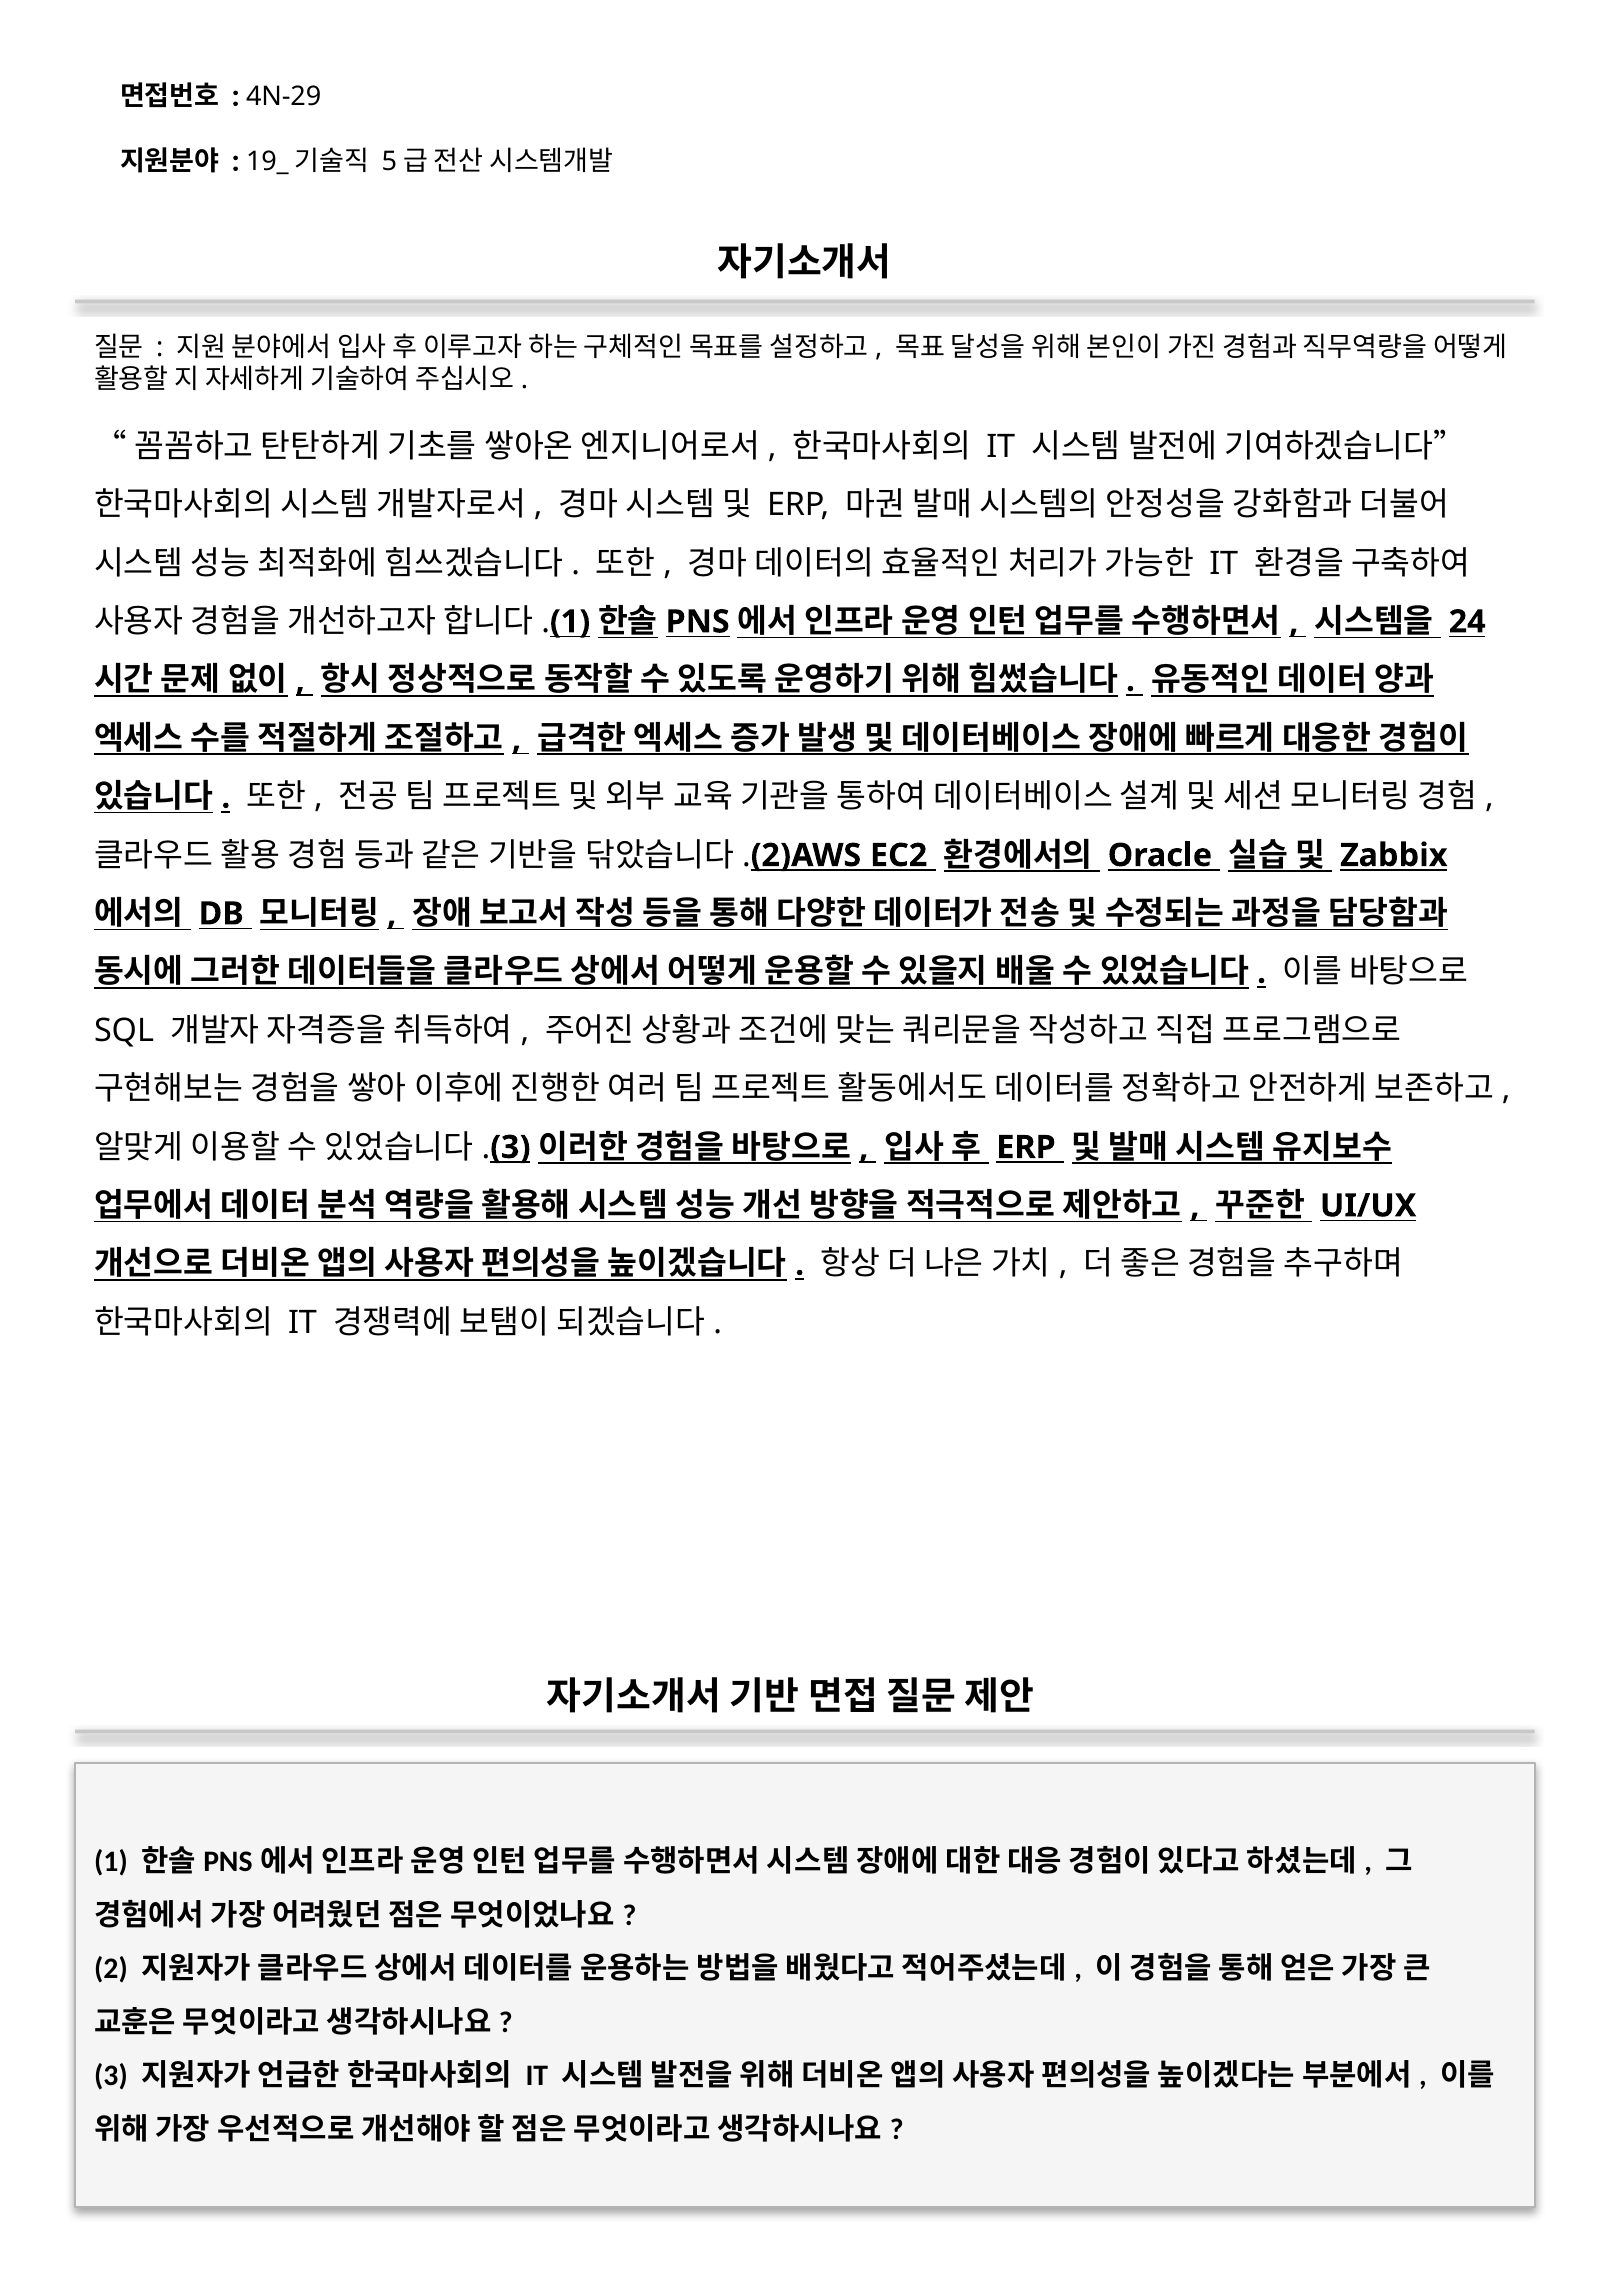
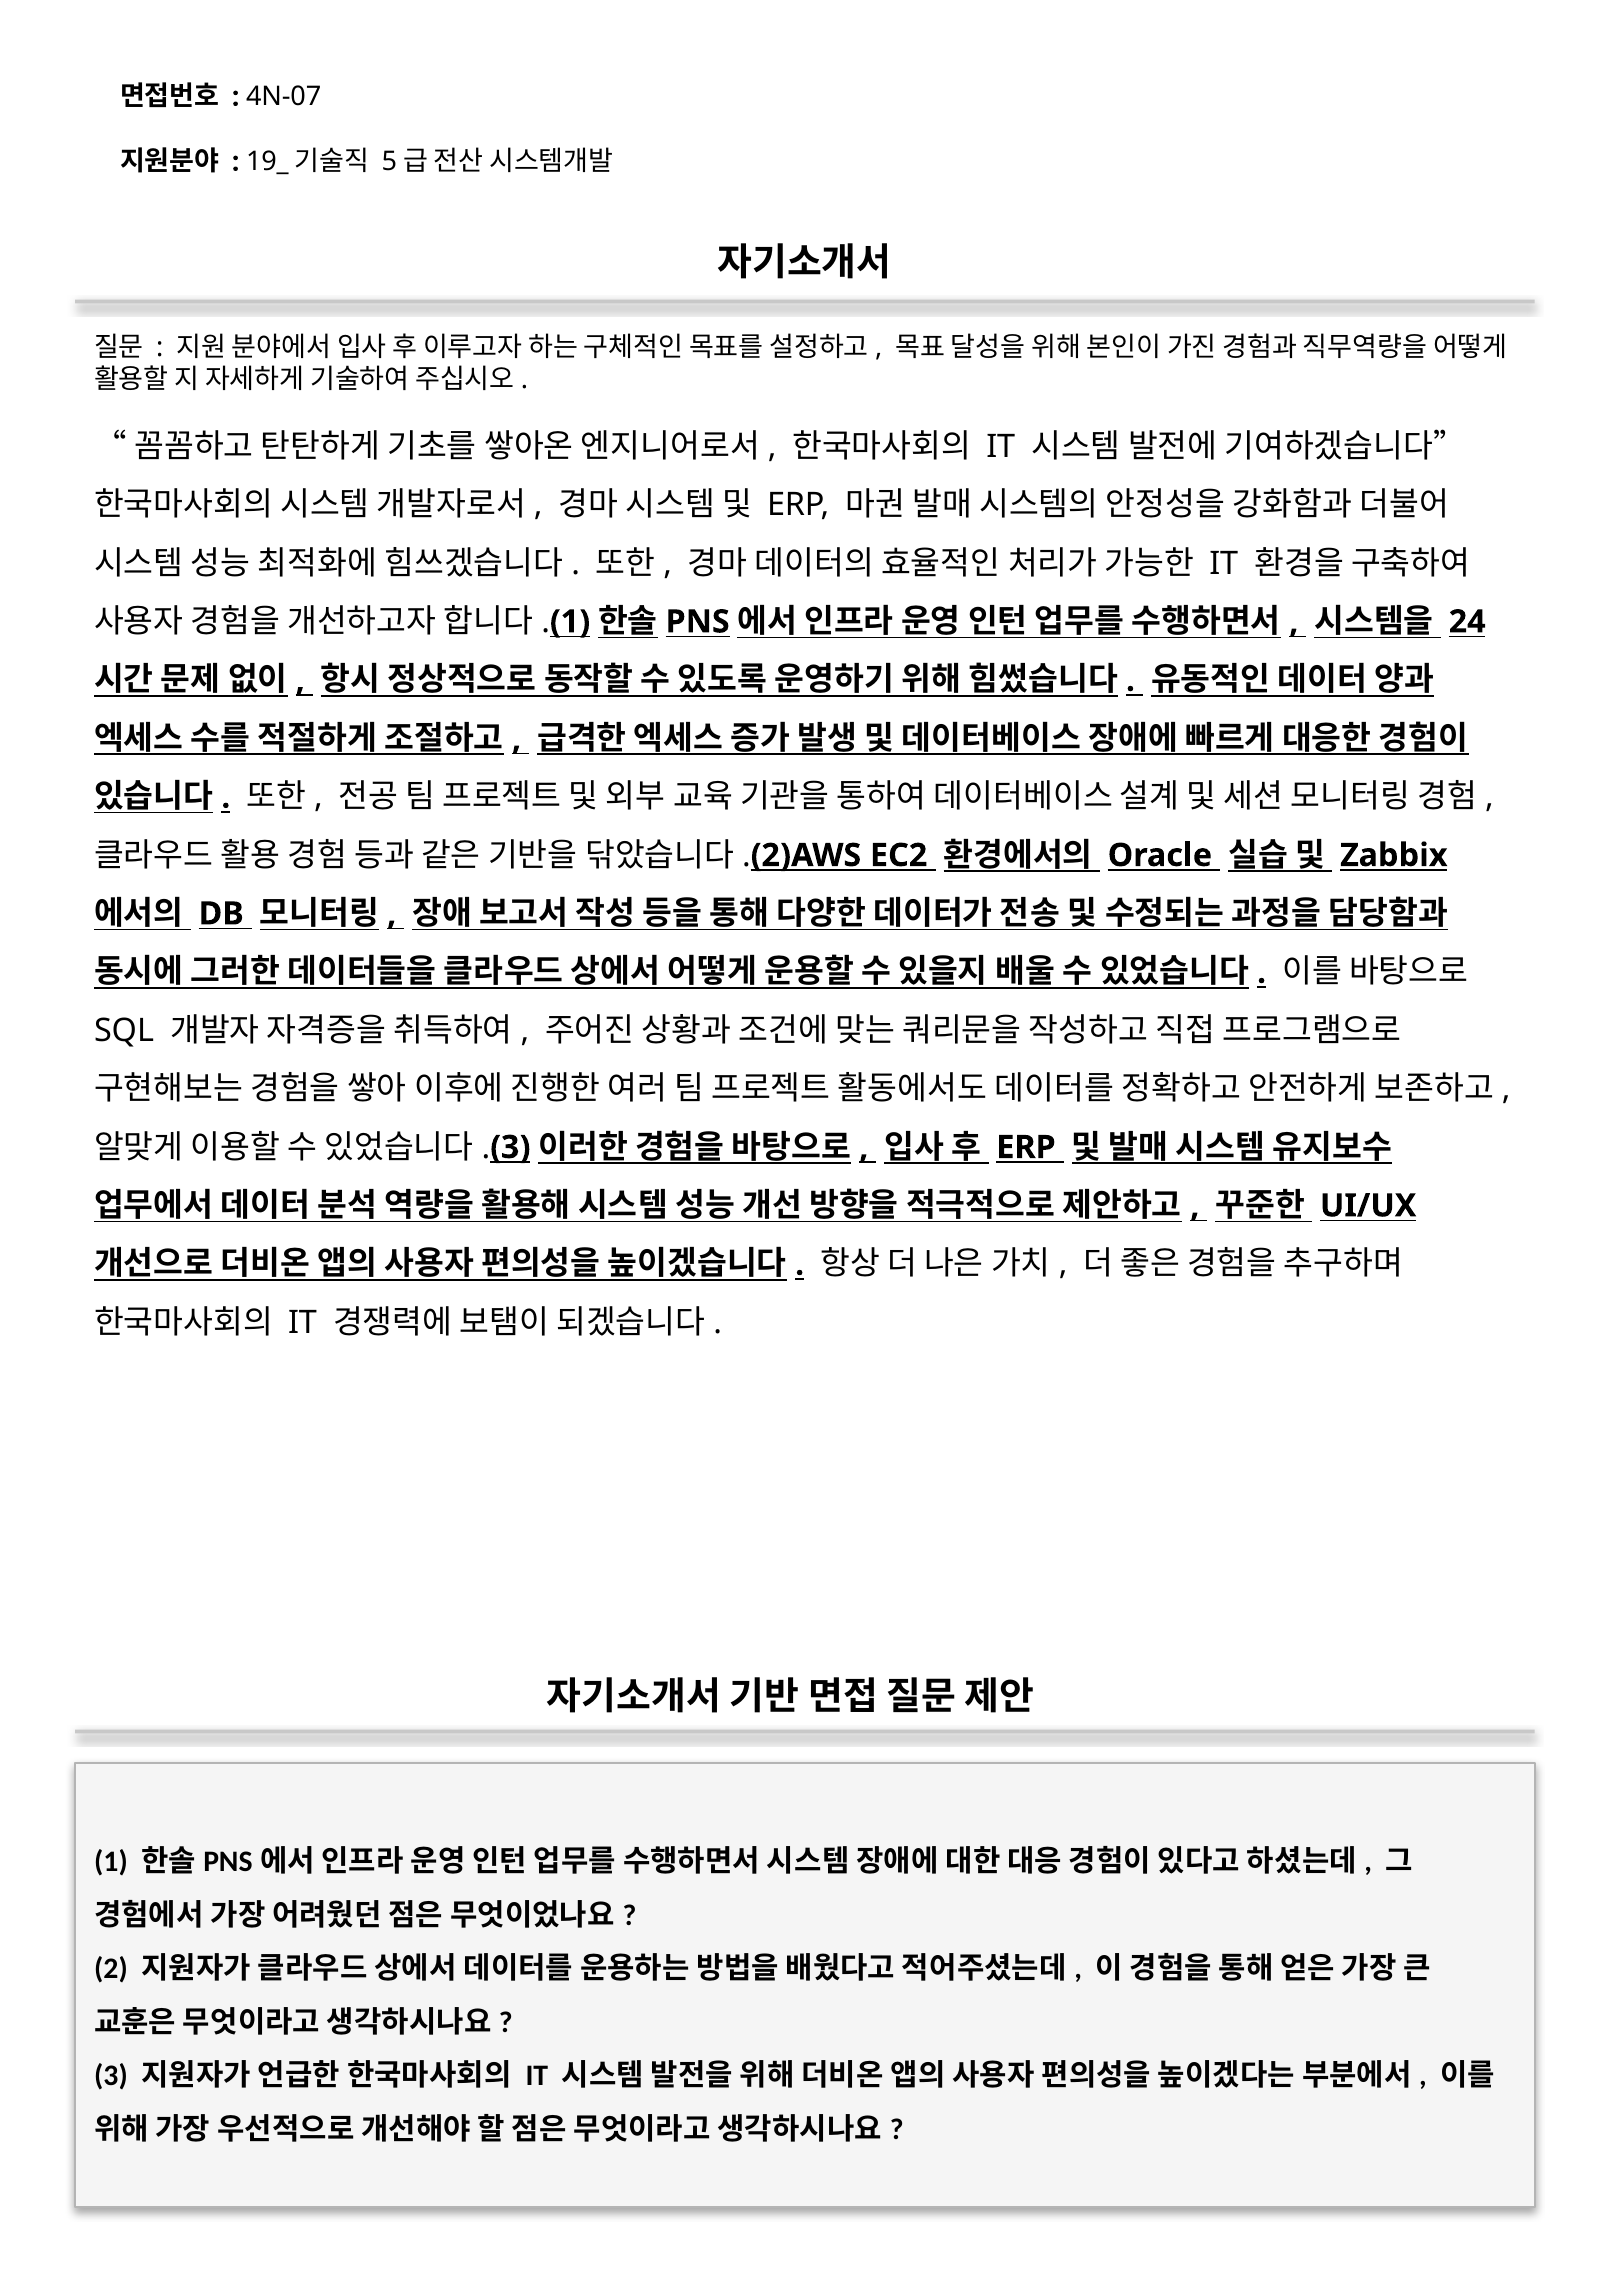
4N-29: 4N-29 -> 4N-07
